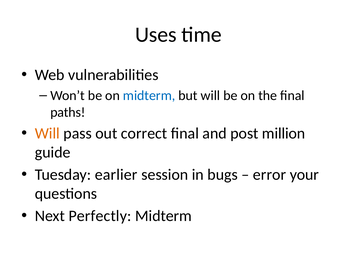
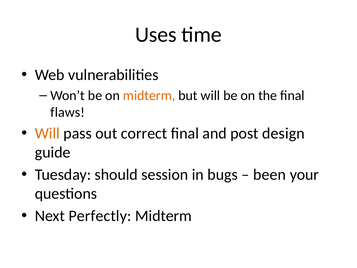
midterm at (149, 95) colour: blue -> orange
paths: paths -> flaws
million: million -> design
earlier: earlier -> should
error: error -> been
